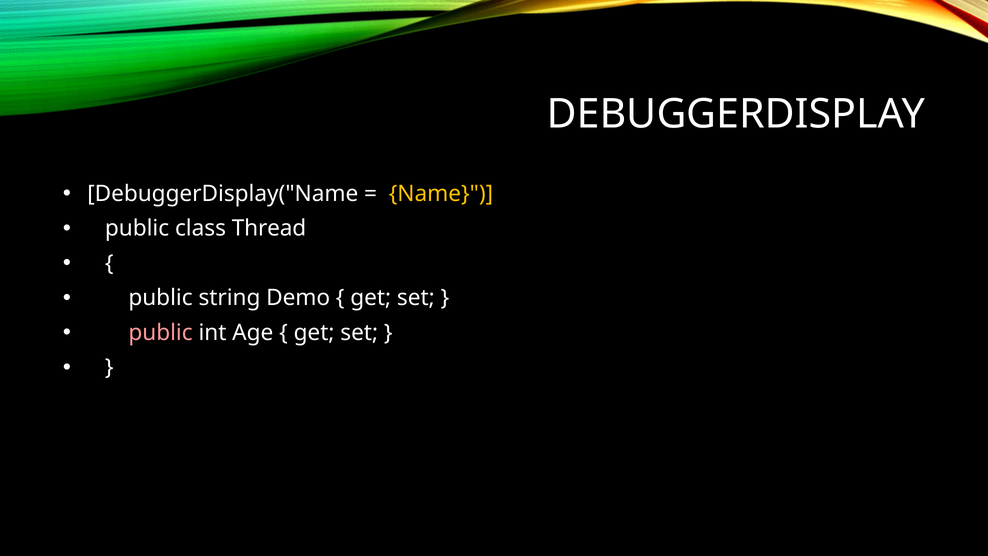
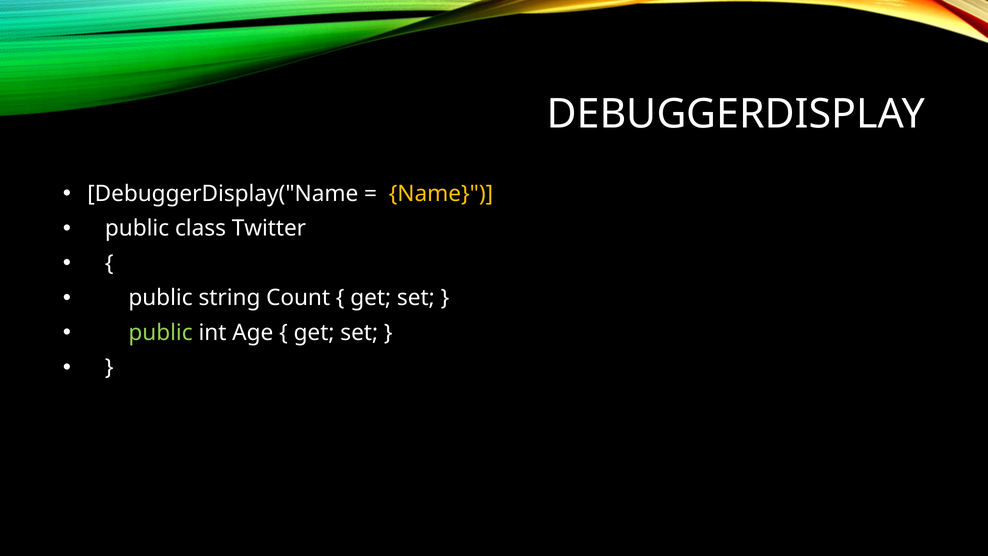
Thread: Thread -> Twitter
Demo: Demo -> Count
public at (161, 333) colour: pink -> light green
